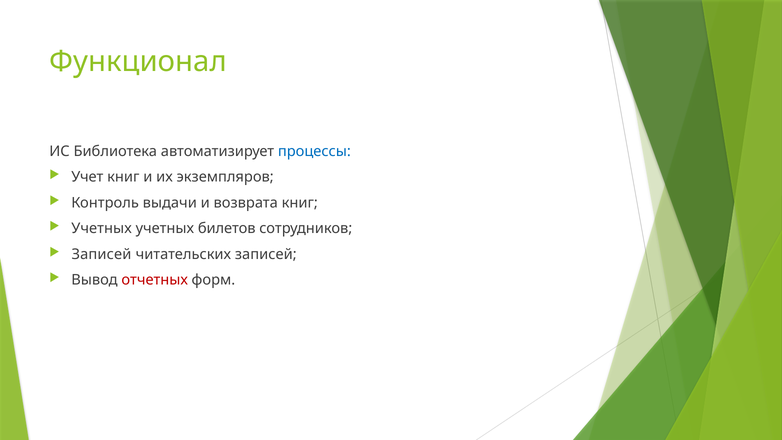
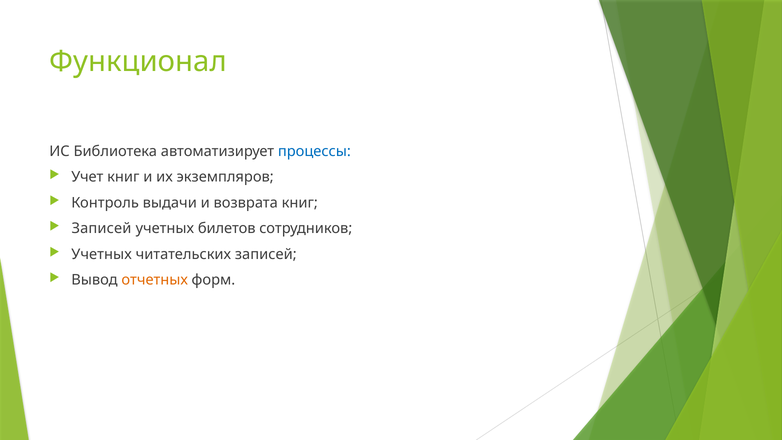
Учетных at (102, 229): Учетных -> Записей
Записей at (102, 254): Записей -> Учетных
отчетных colour: red -> orange
